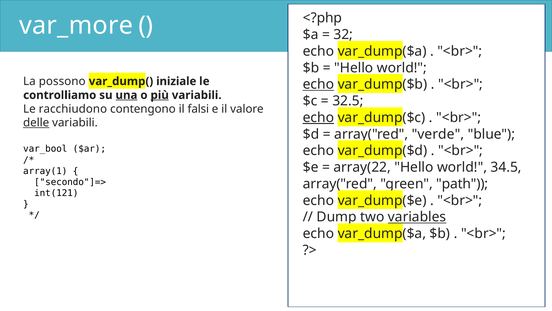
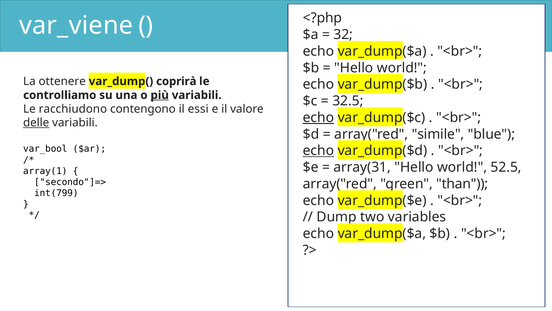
var_more: var_more -> var_viene
possono: possono -> ottenere
iniziale: iniziale -> coprirà
echo at (318, 84) underline: present -> none
una underline: present -> none
falsi: falsi -> essi
verde: verde -> simile
echo at (318, 150) underline: none -> present
array(22: array(22 -> array(31
34.5: 34.5 -> 52.5
path: path -> than
int(121: int(121 -> int(799
variables underline: present -> none
